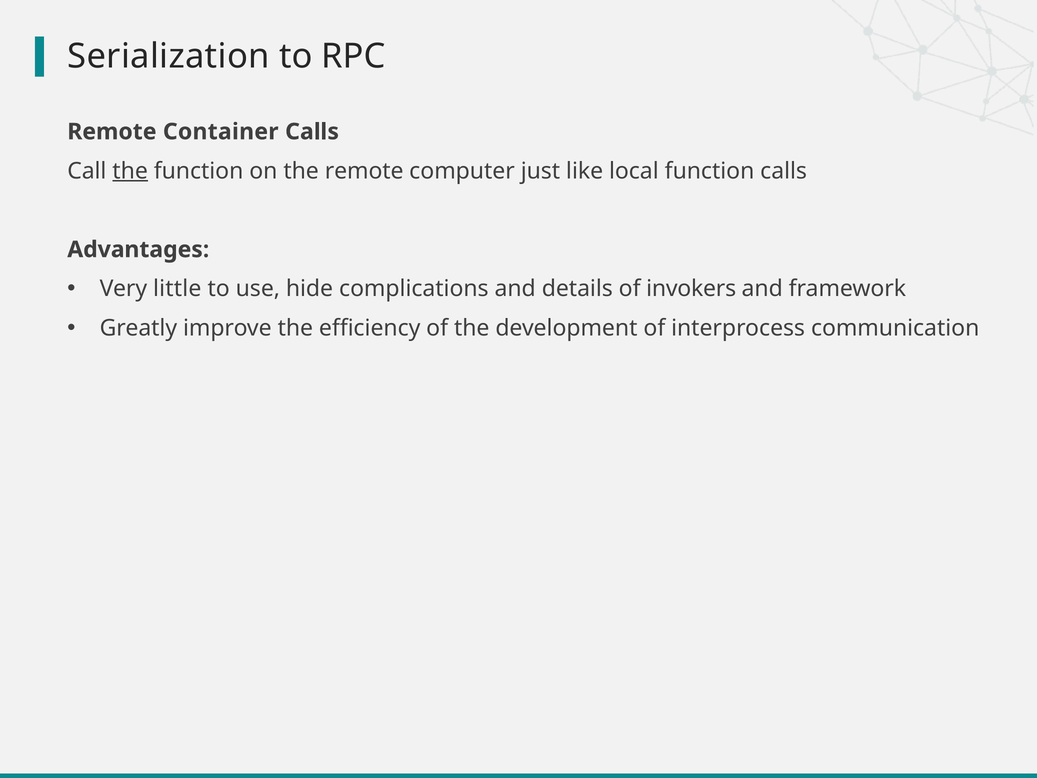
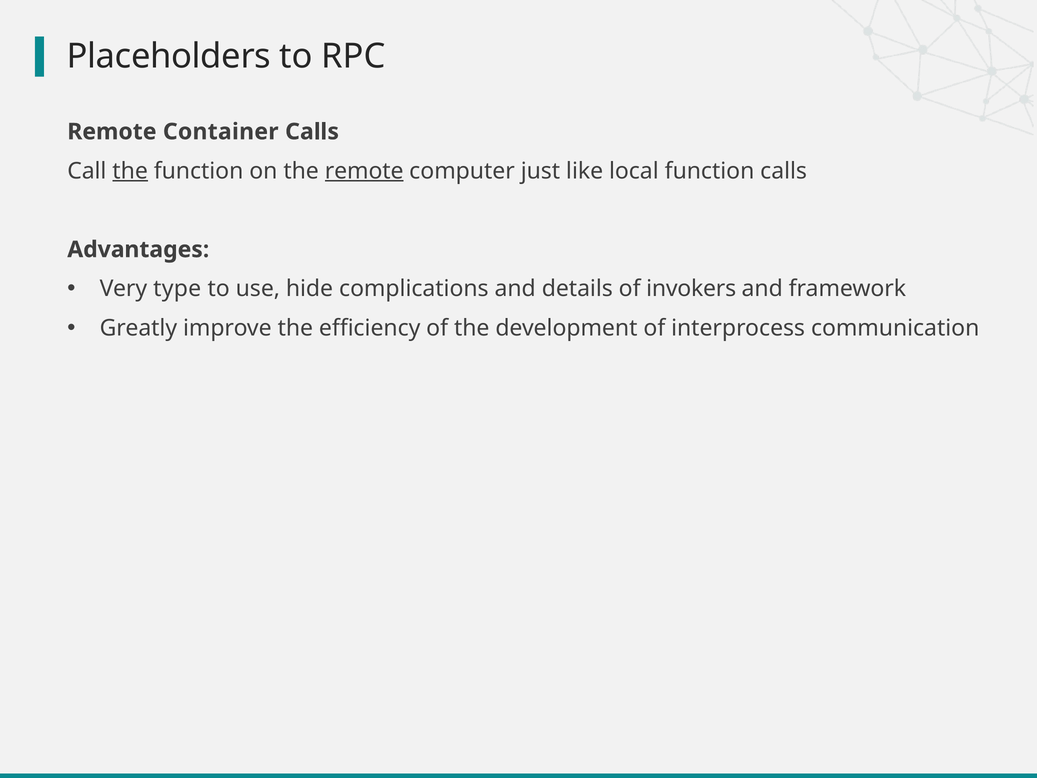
Serialization: Serialization -> Placeholders
remote at (364, 171) underline: none -> present
little: little -> type
